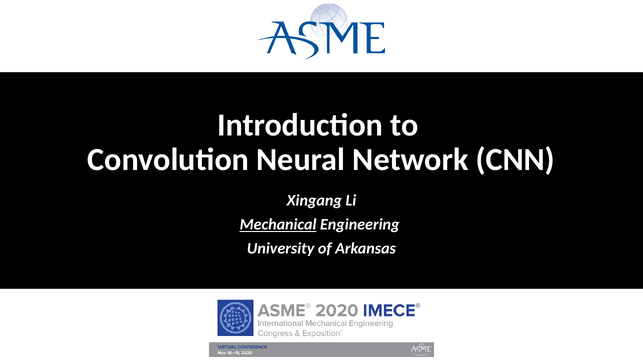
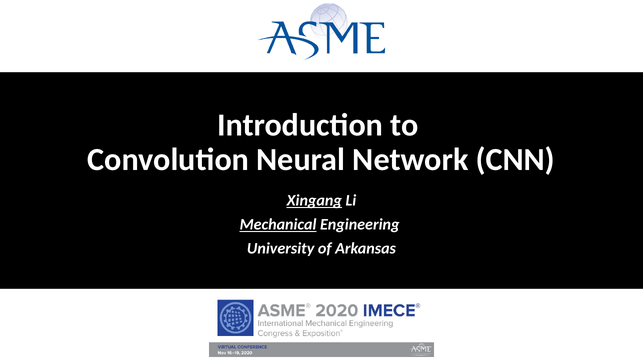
Xingang underline: none -> present
